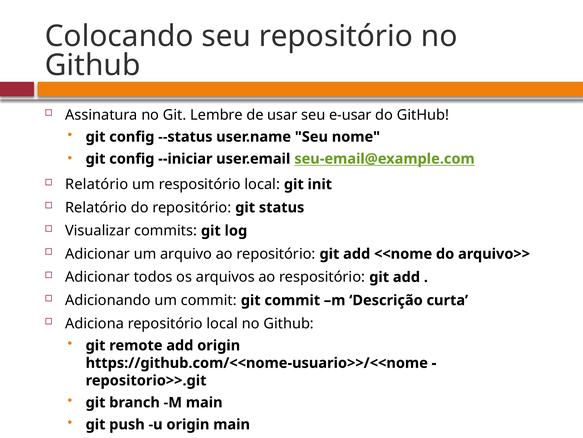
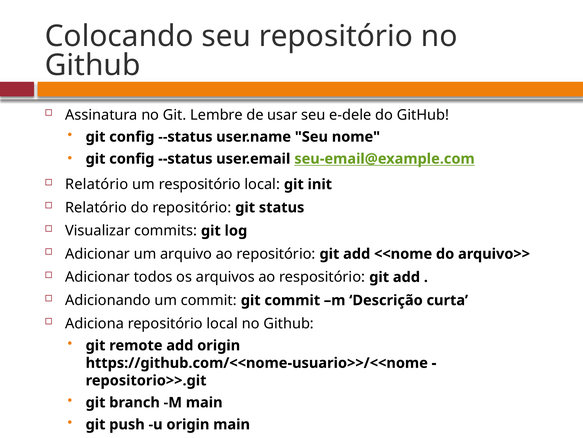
e-usar: e-usar -> e-dele
--iniciar at (185, 159): --iniciar -> --status
